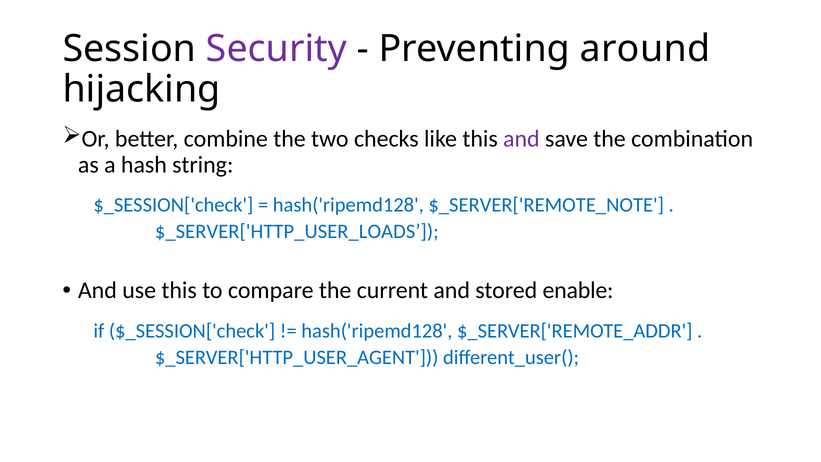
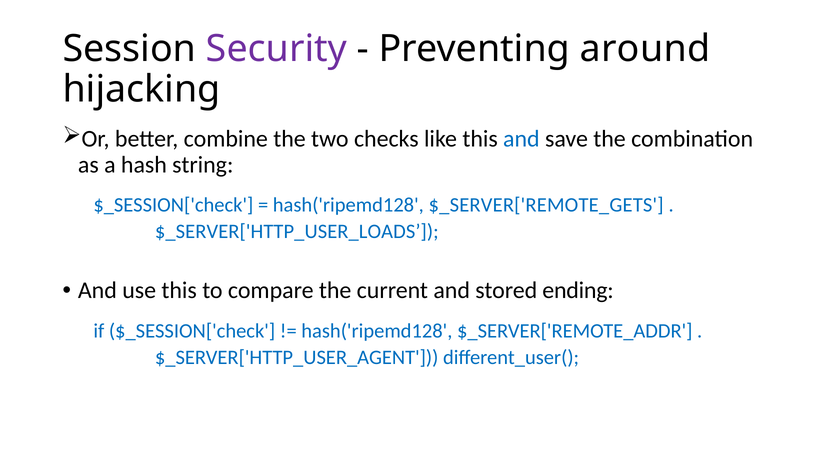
and at (521, 139) colour: purple -> blue
$_SERVER['REMOTE_NOTE: $_SERVER['REMOTE_NOTE -> $_SERVER['REMOTE_GETS
enable: enable -> ending
